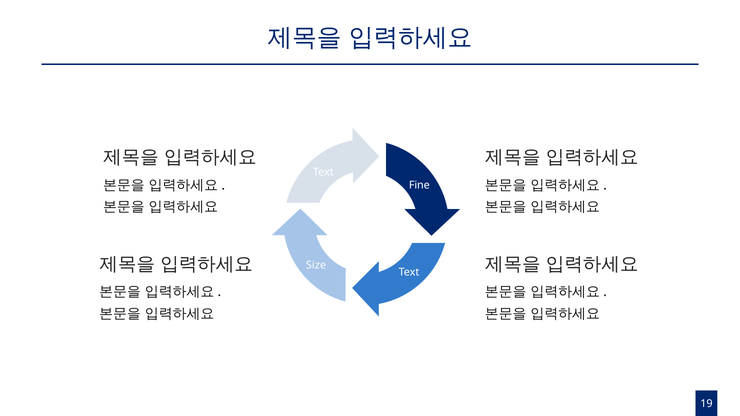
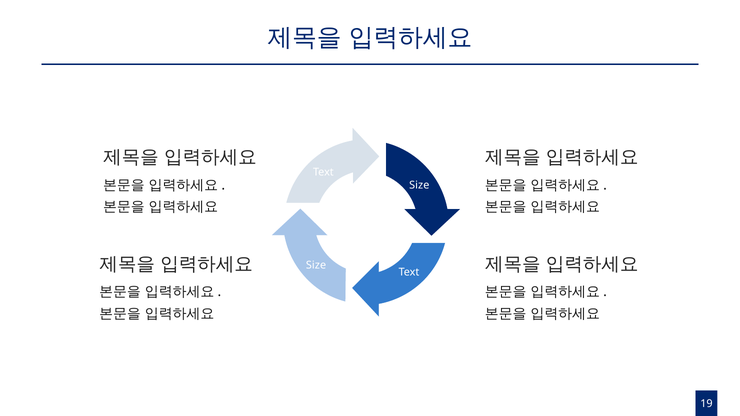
Fine at (419, 185): Fine -> Size
